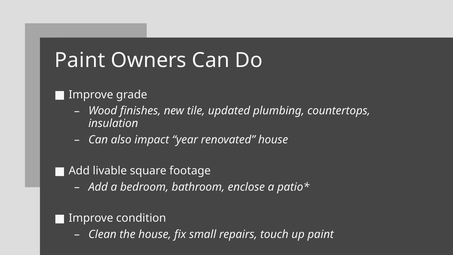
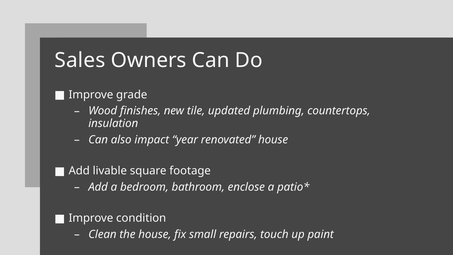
Paint at (80, 60): Paint -> Sales
